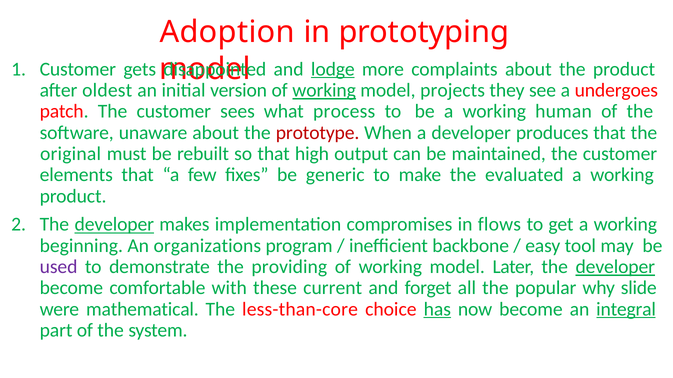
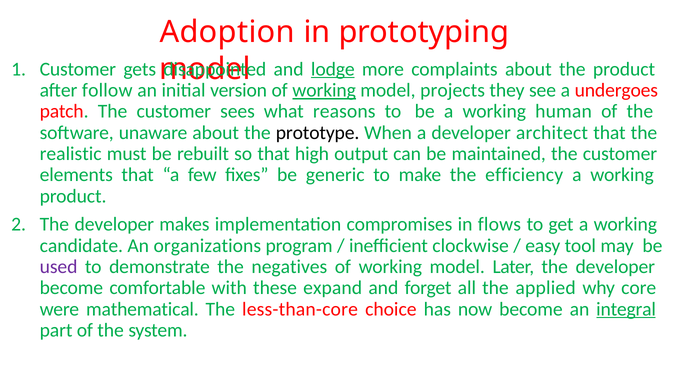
oldest: oldest -> follow
process: process -> reasons
prototype colour: red -> black
produces: produces -> architect
original: original -> realistic
evaluated: evaluated -> efficiency
developer at (114, 225) underline: present -> none
beginning: beginning -> candidate
backbone: backbone -> clockwise
providing: providing -> negatives
developer at (615, 267) underline: present -> none
current: current -> expand
popular: popular -> applied
slide: slide -> core
has underline: present -> none
